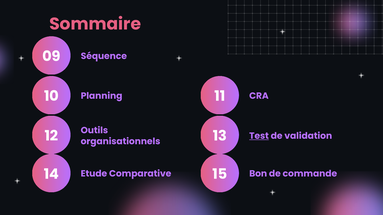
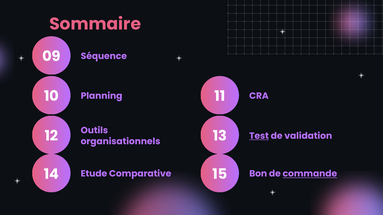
commande underline: none -> present
